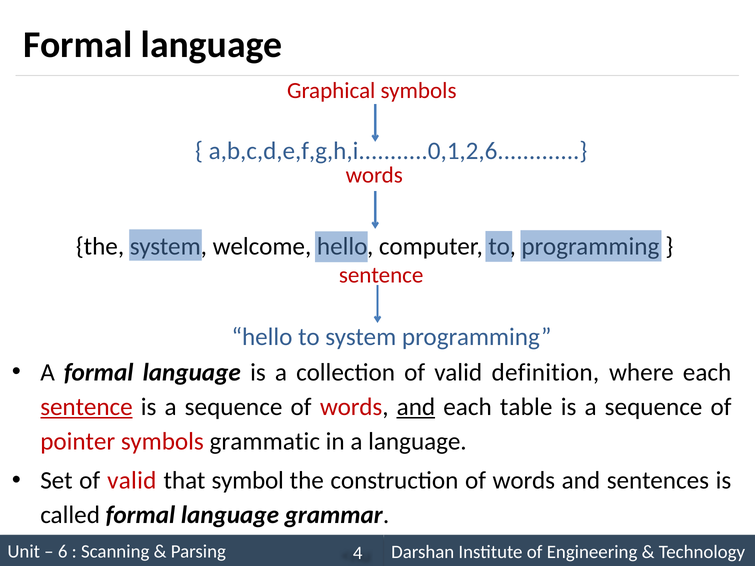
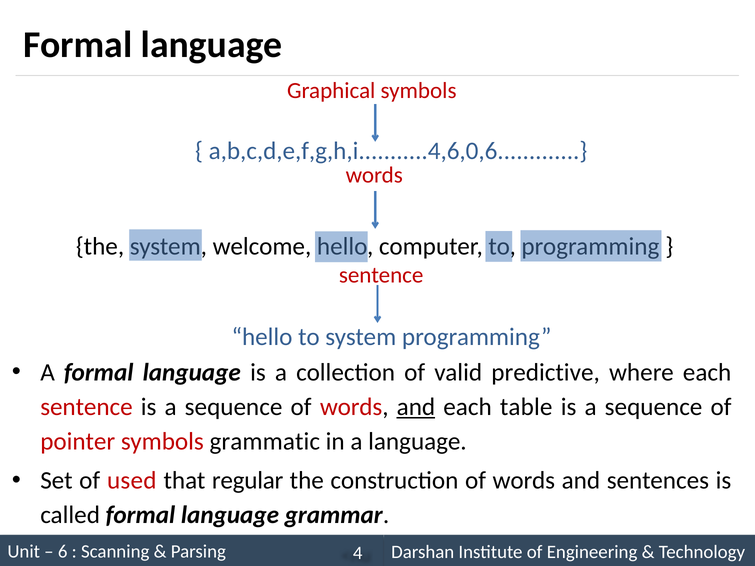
a,b,c,d,e,f,g,h,i...........0,1,2,6: a,b,c,d,e,f,g,h,i...........0,1,2,6 -> a,b,c,d,e,f,g,h,i...........4,6,0,6
definition: definition -> predictive
sentence at (86, 407) underline: present -> none
Set of valid: valid -> used
symbol: symbol -> regular
